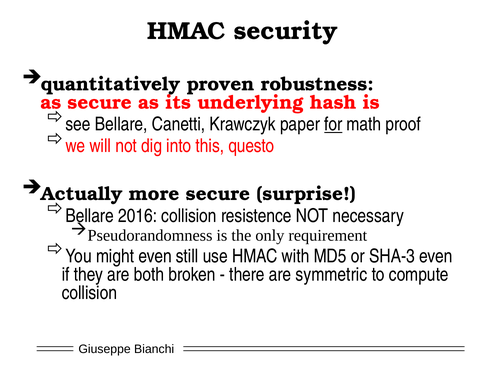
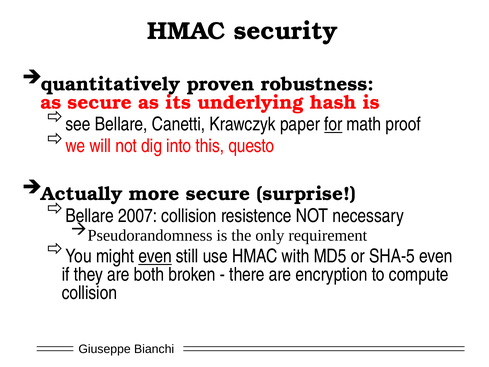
2016: 2016 -> 2007
even at (155, 256) underline: none -> present
SHA-3: SHA-3 -> SHA-5
symmetric: symmetric -> encryption
